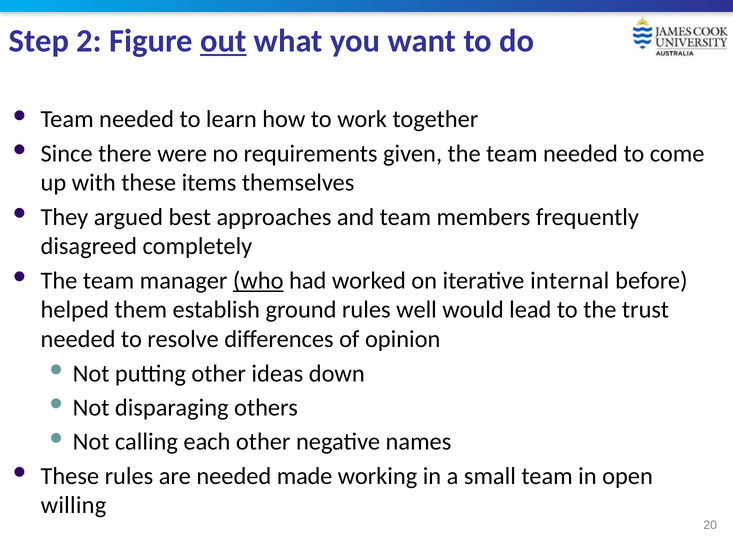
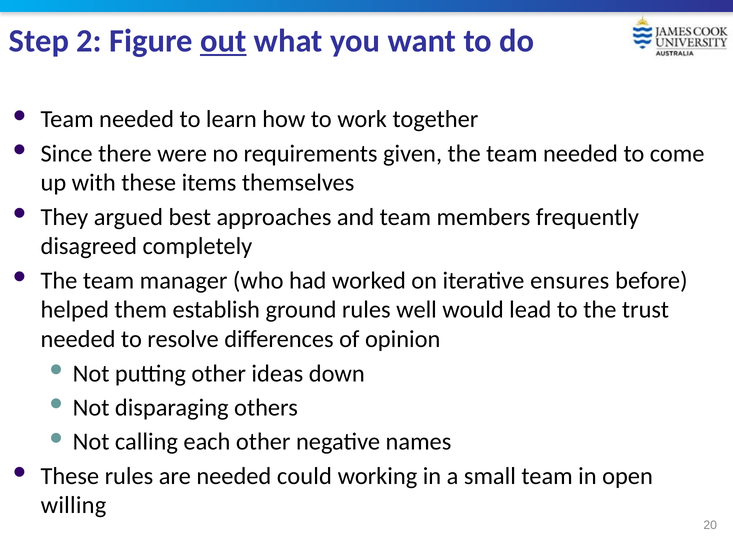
who underline: present -> none
internal: internal -> ensures
made: made -> could
